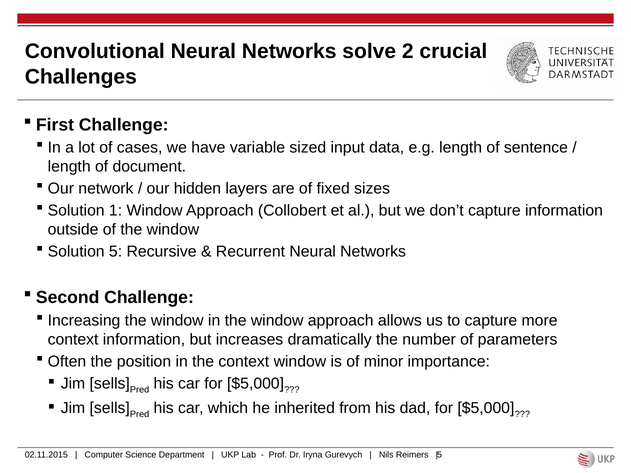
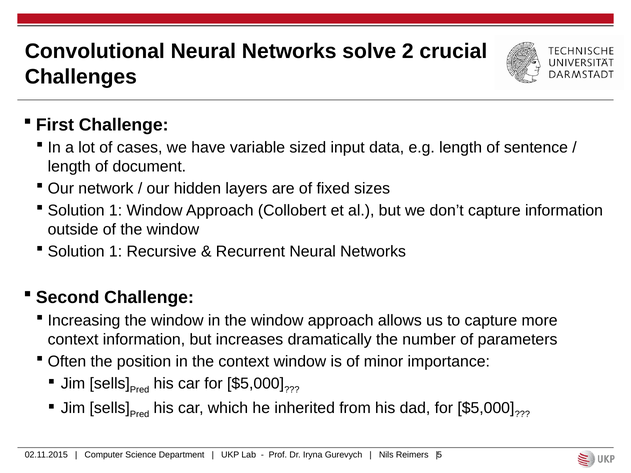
5 at (116, 252): 5 -> 1
